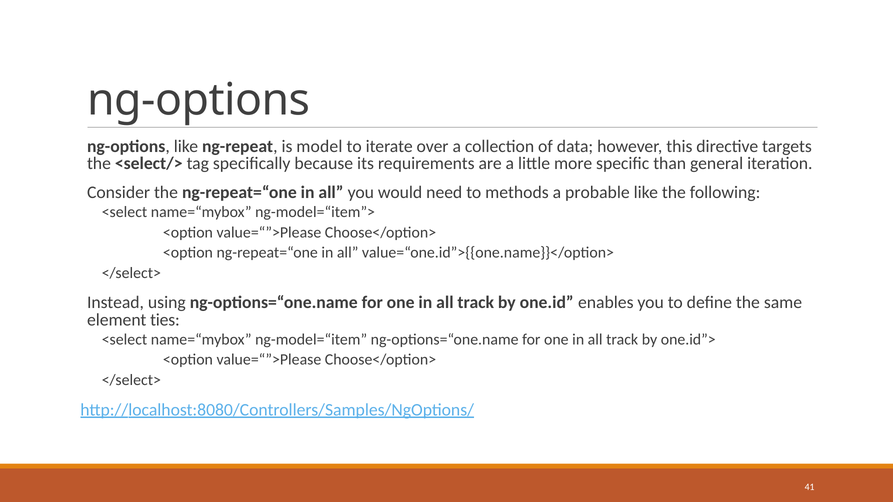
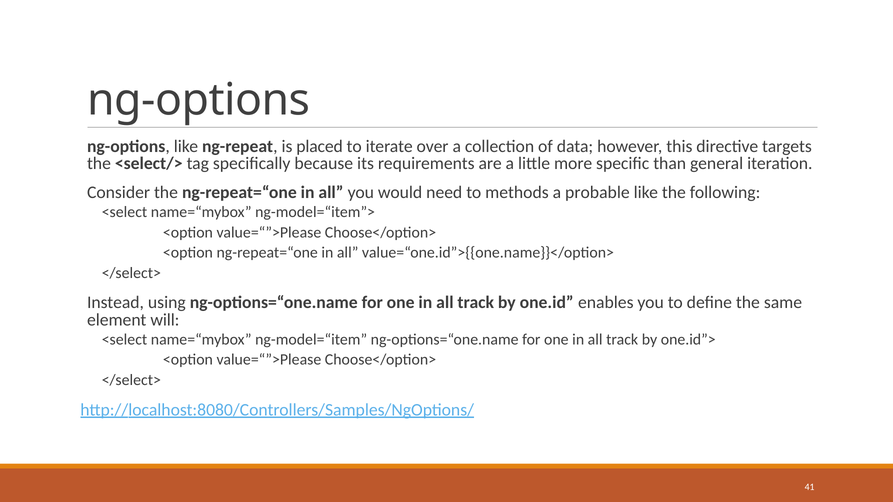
model: model -> placed
ties: ties -> will
